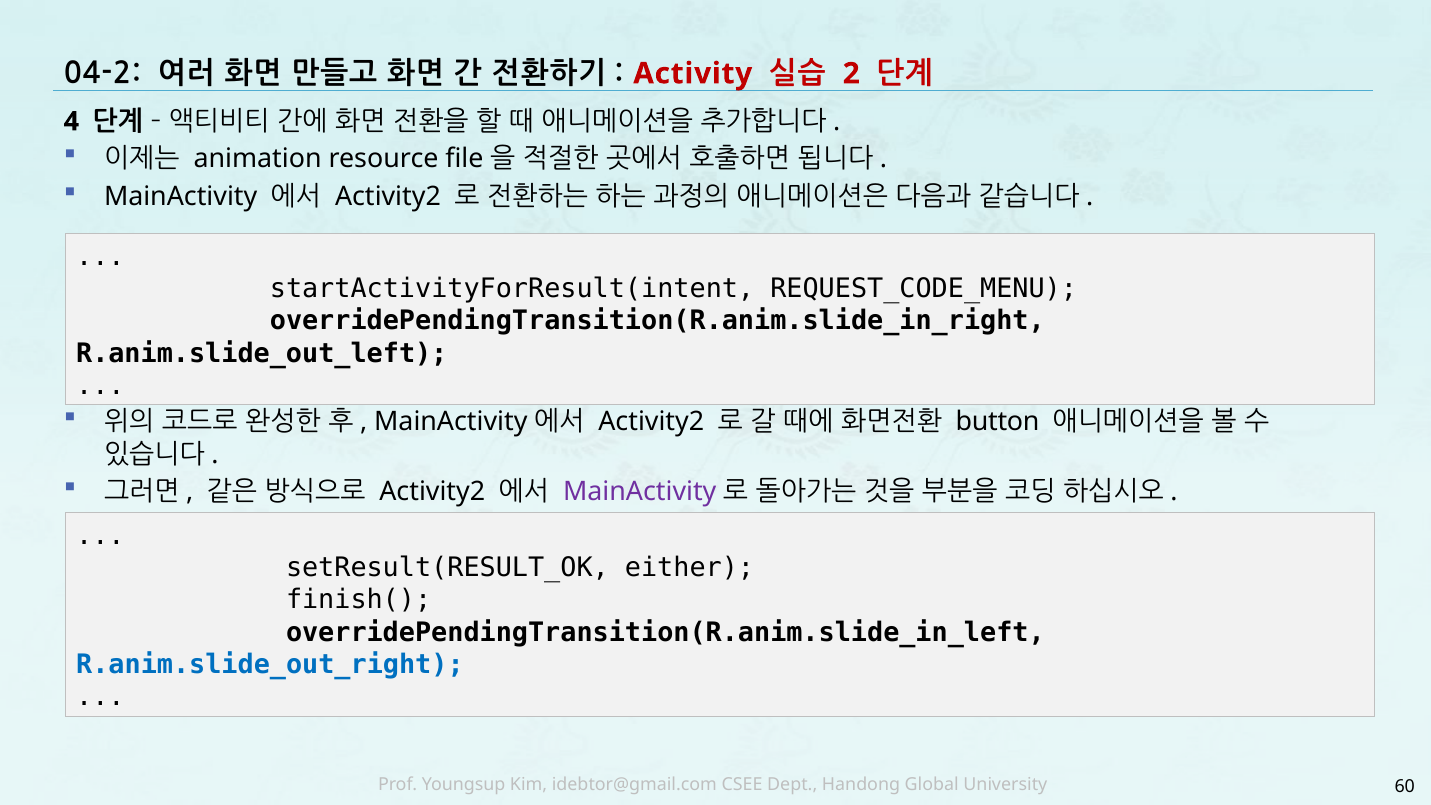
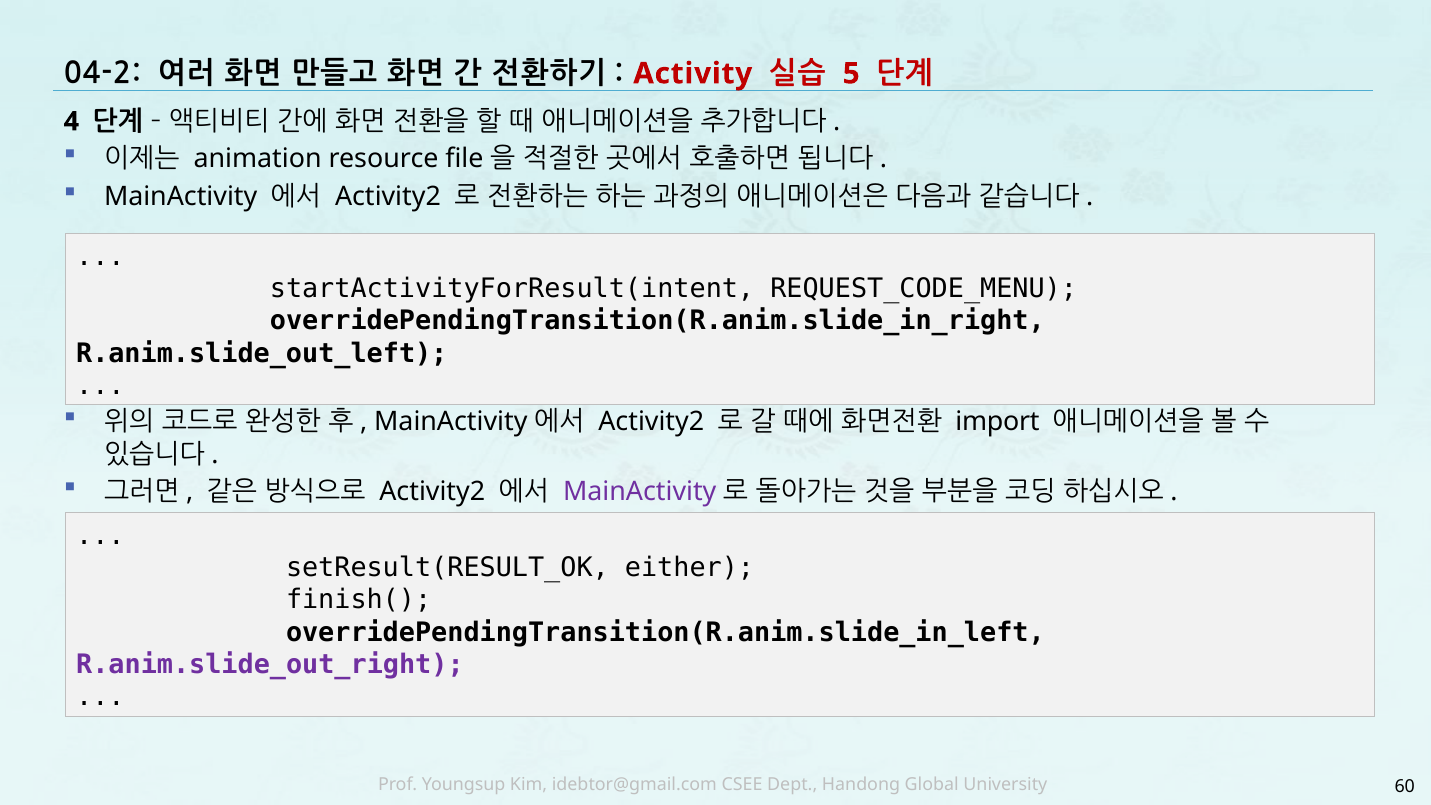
2: 2 -> 5
button: button -> import
R.anim.slide_out_right colour: blue -> purple
